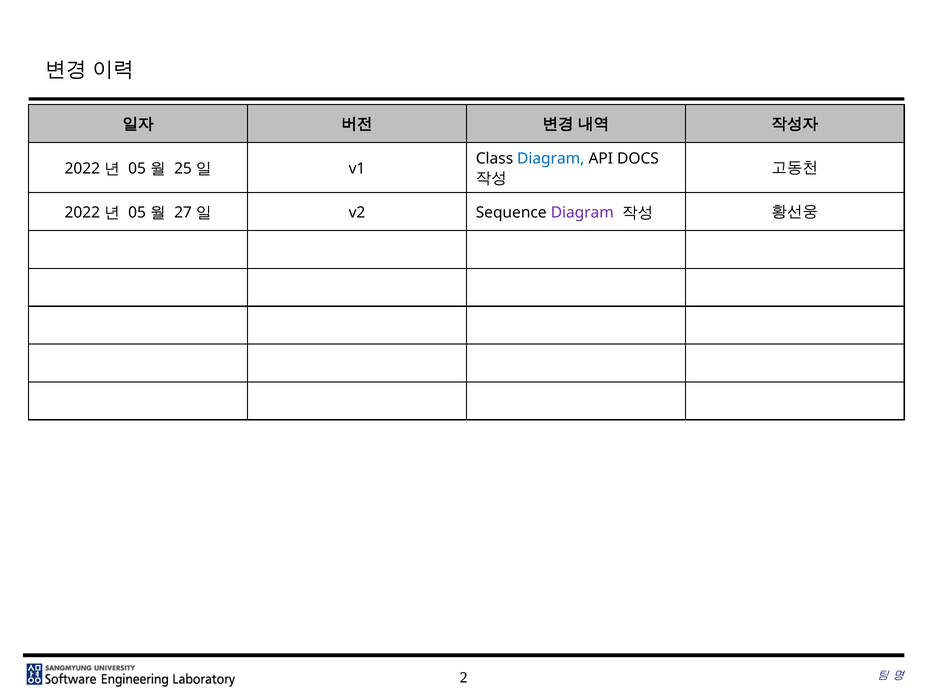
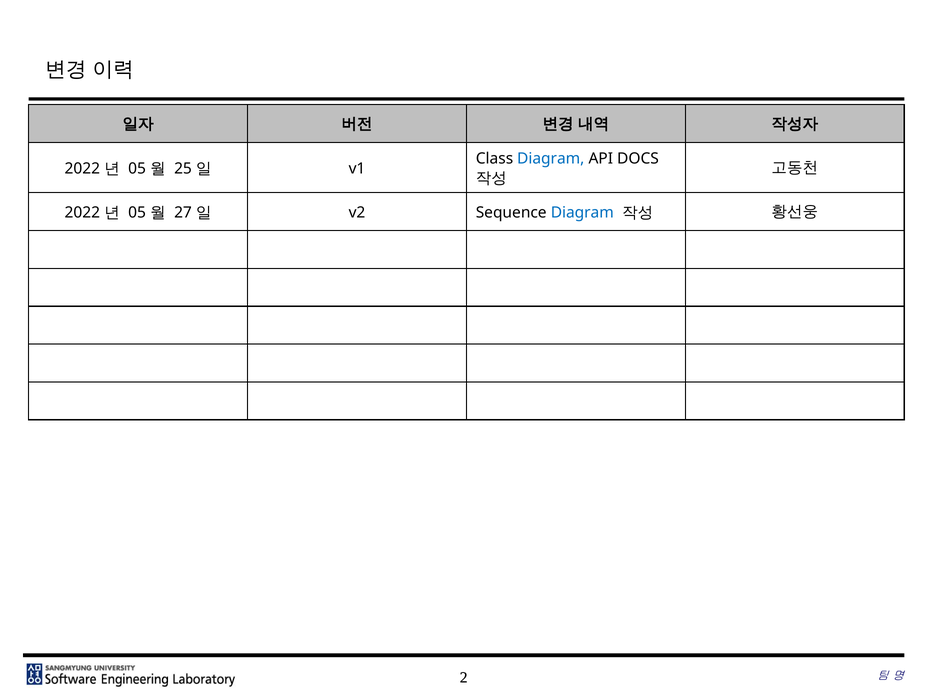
Diagram at (582, 212) colour: purple -> blue
